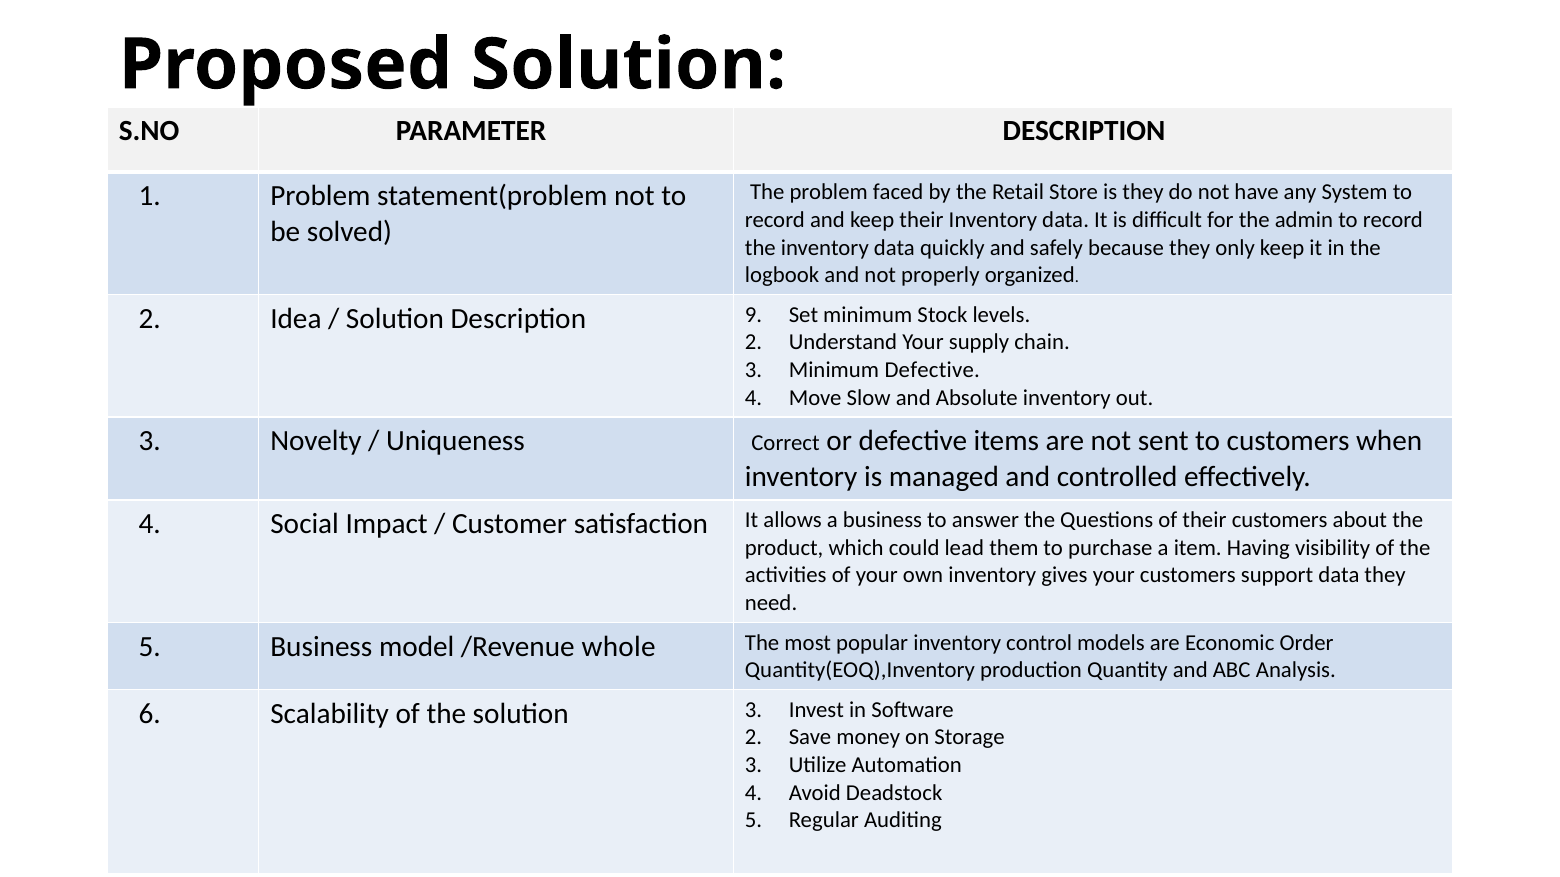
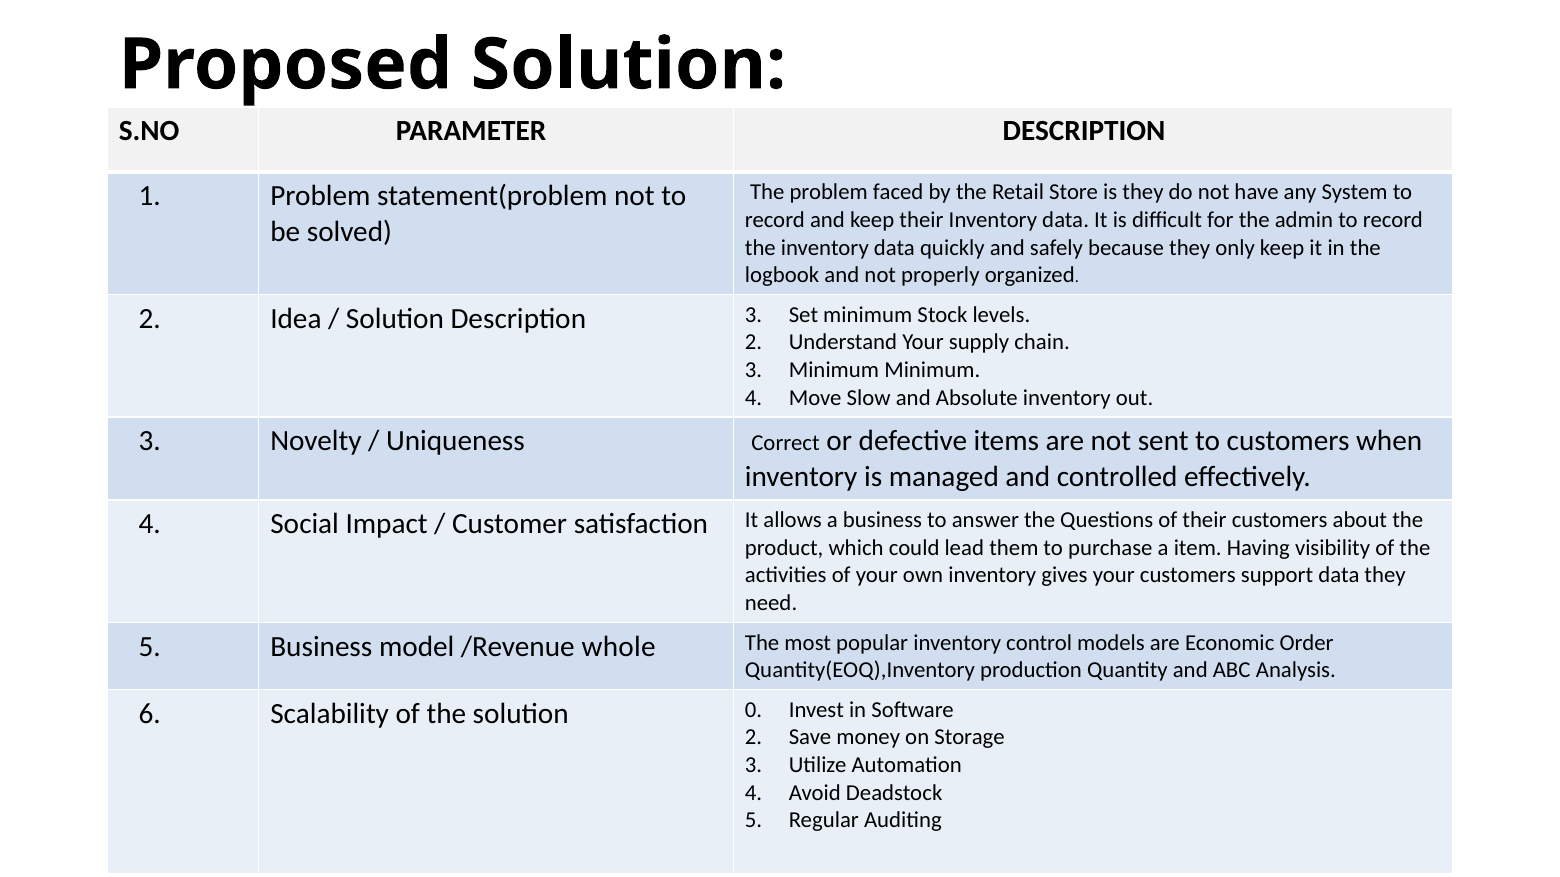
Description 9: 9 -> 3
Minimum Defective: Defective -> Minimum
solution 3: 3 -> 0
